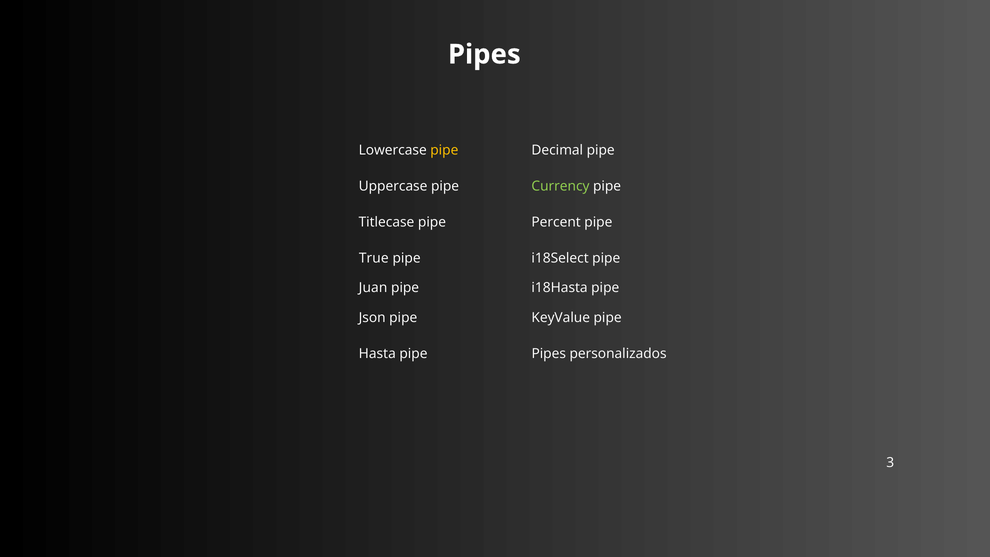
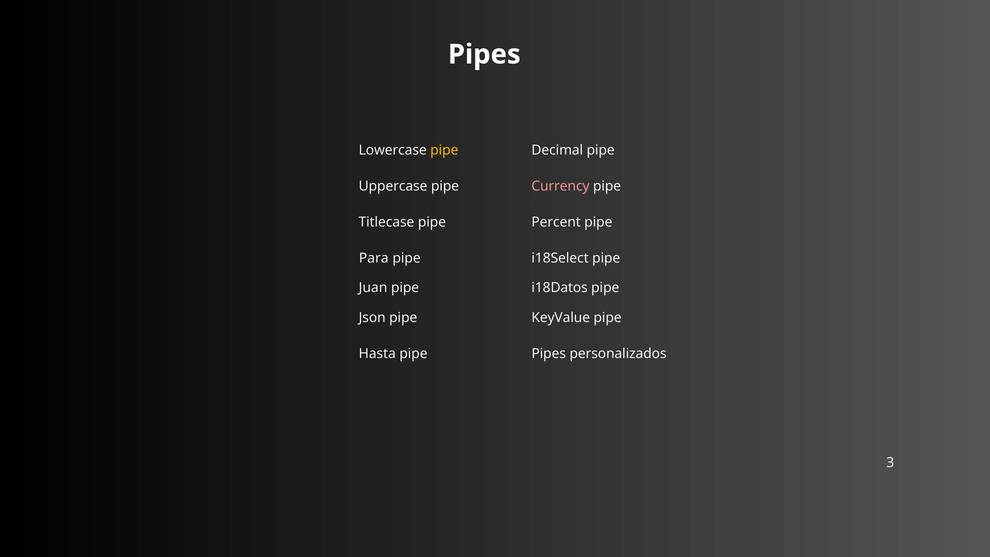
Currency colour: light green -> pink
True: True -> Para
i18Hasta: i18Hasta -> i18Datos
